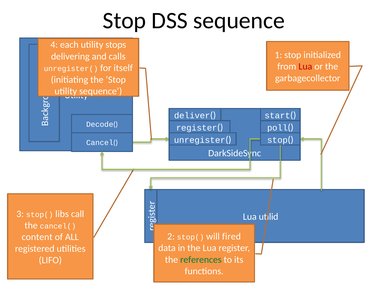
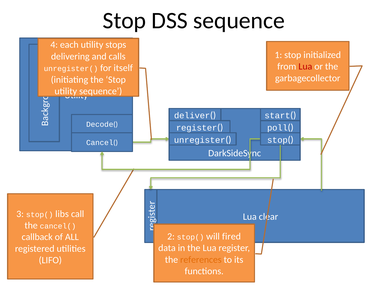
utilid: utilid -> clear
content: content -> callback
references colour: green -> orange
